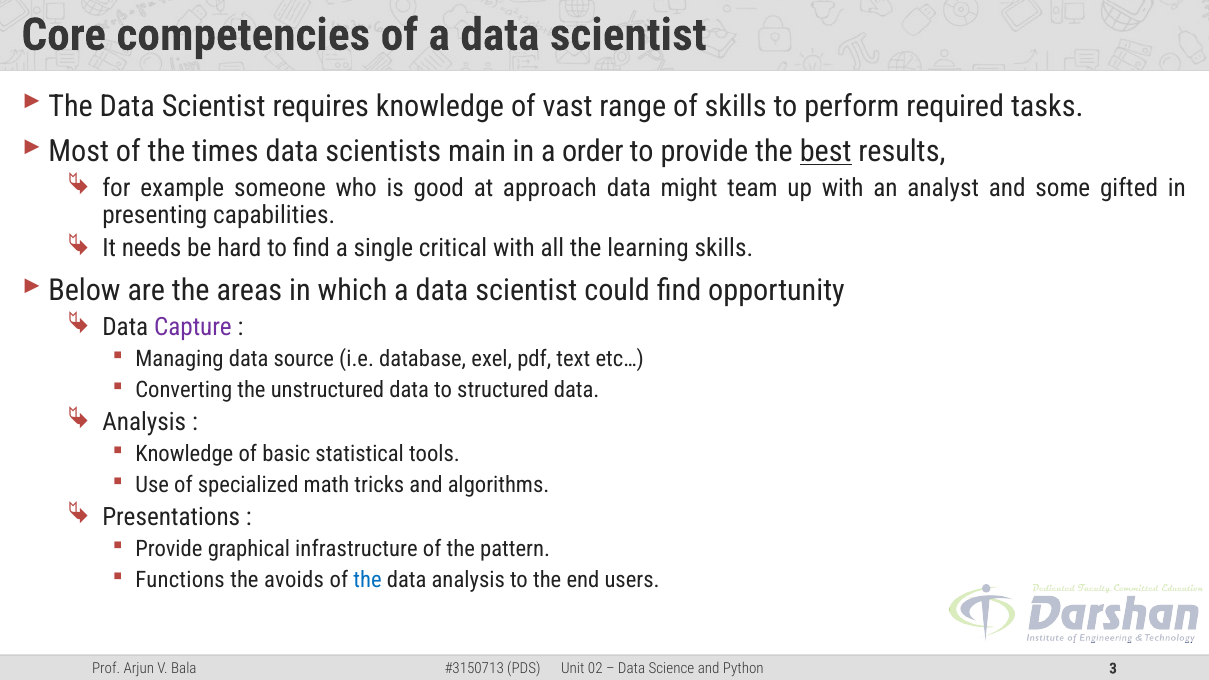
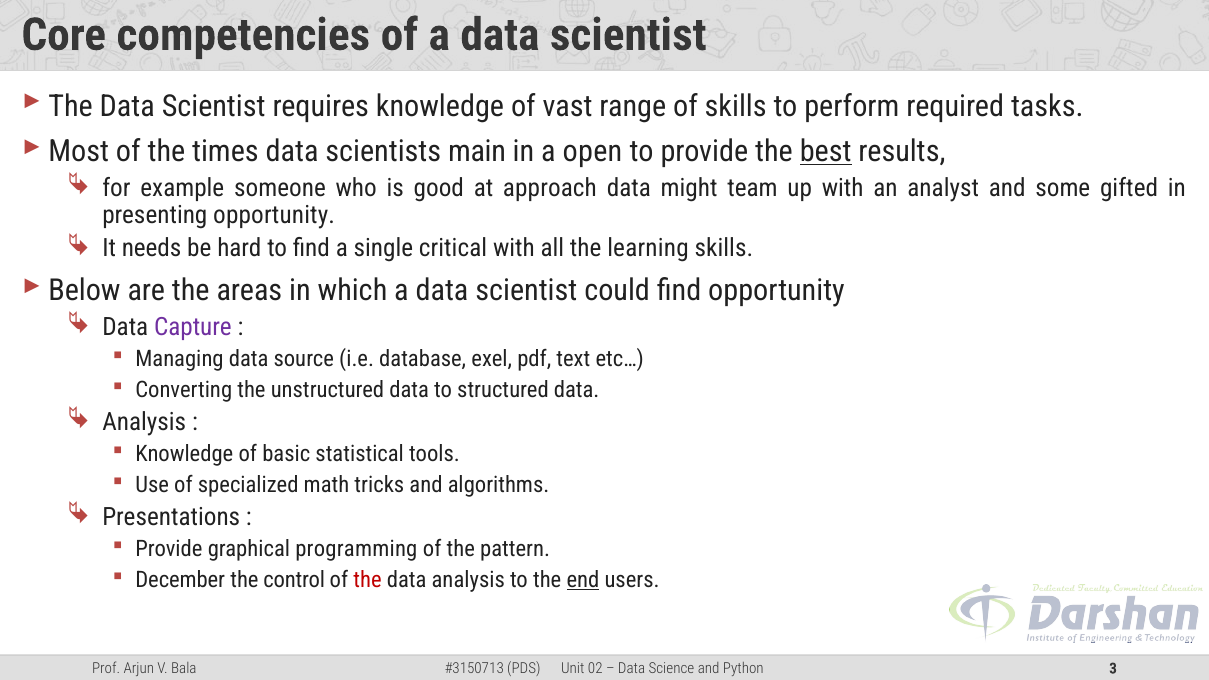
order: order -> open
presenting capabilities: capabilities -> opportunity
infrastructure: infrastructure -> programming
Functions: Functions -> December
avoids: avoids -> control
the at (368, 580) colour: blue -> red
end underline: none -> present
